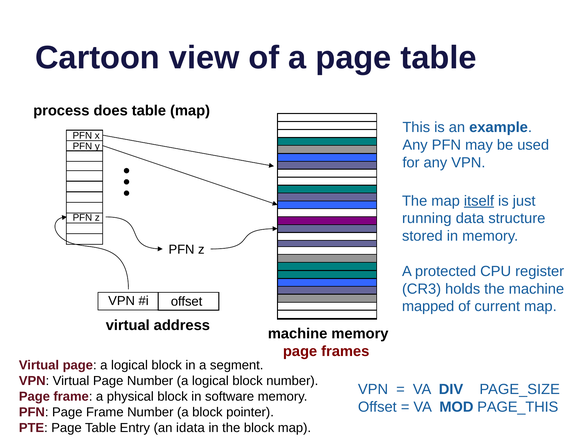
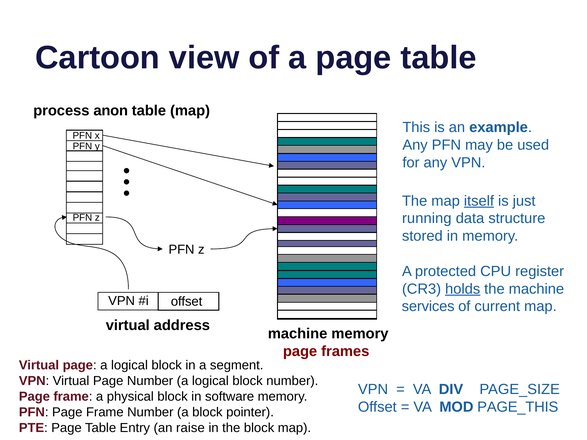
does: does -> anon
holds underline: none -> present
mapped: mapped -> services
idata: idata -> raise
